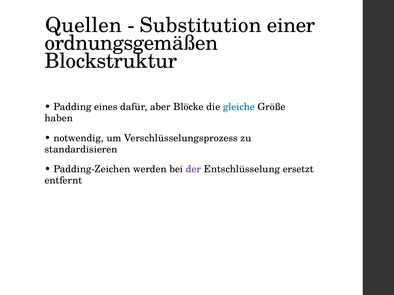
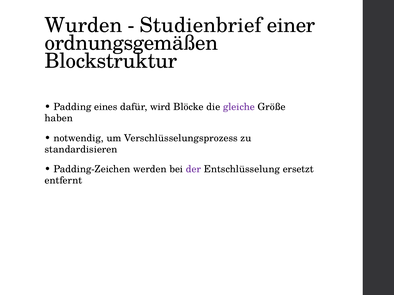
Quellen: Quellen -> Wurden
Substitution: Substitution -> Studienbrief
aber: aber -> wird
gleiche colour: blue -> purple
